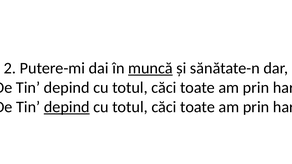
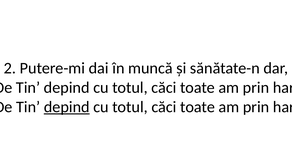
muncă underline: present -> none
